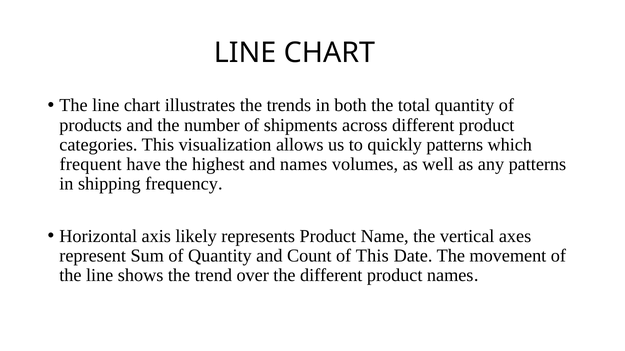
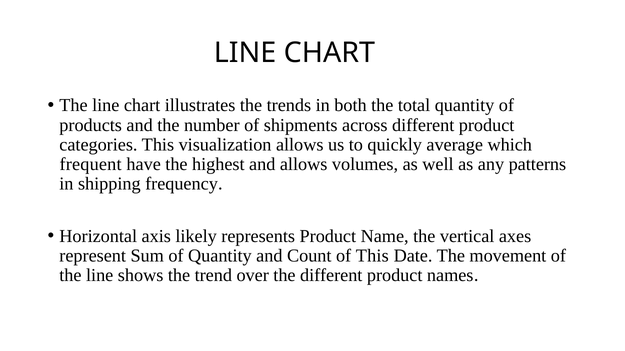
quickly patterns: patterns -> average
and names: names -> allows
